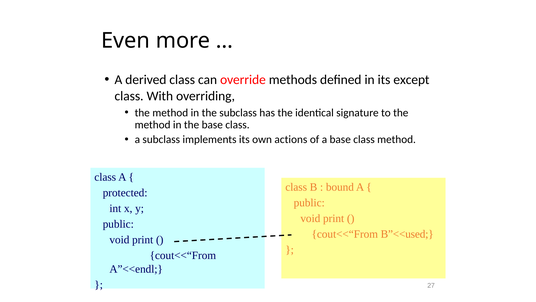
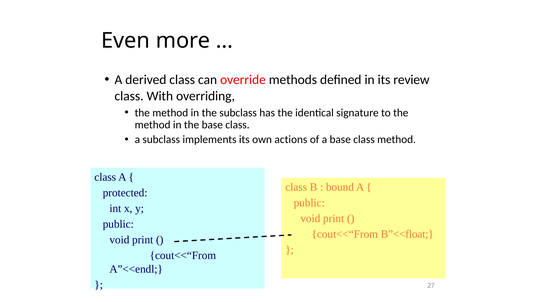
except: except -> review
B”<<used: B”<<used -> B”<<float
